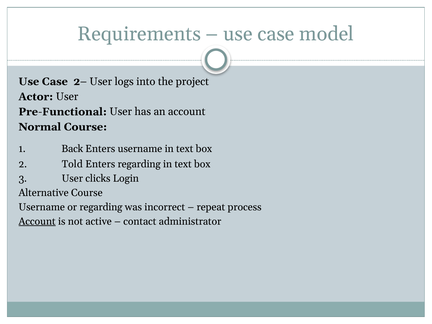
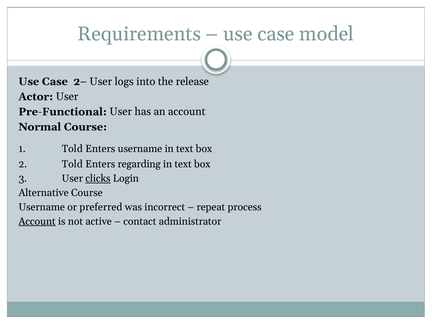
project: project -> release
1 Back: Back -> Told
clicks underline: none -> present
or regarding: regarding -> preferred
